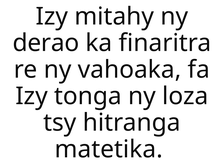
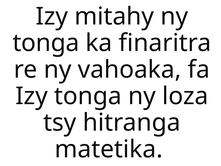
derao at (46, 43): derao -> tonga
